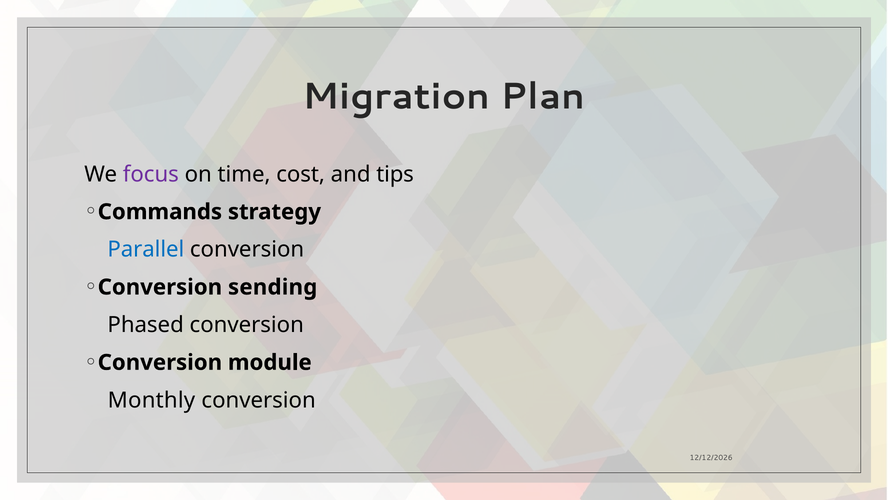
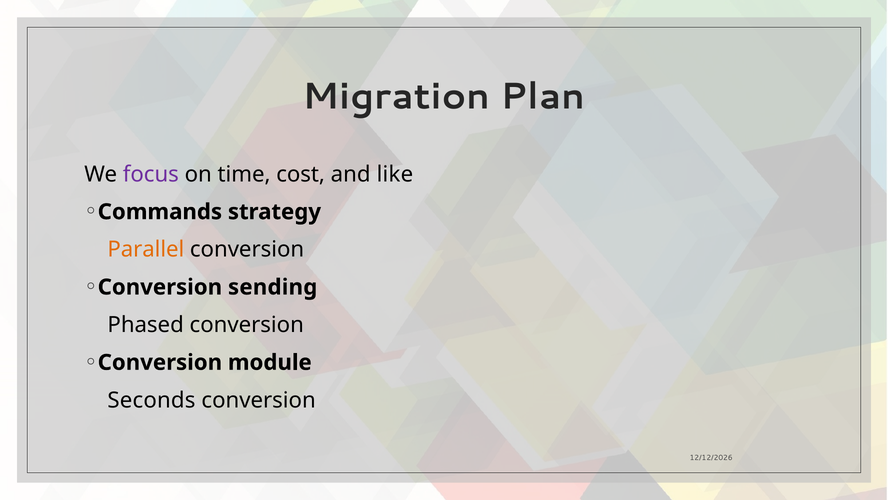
tips: tips -> like
Parallel colour: blue -> orange
Monthly: Monthly -> Seconds
